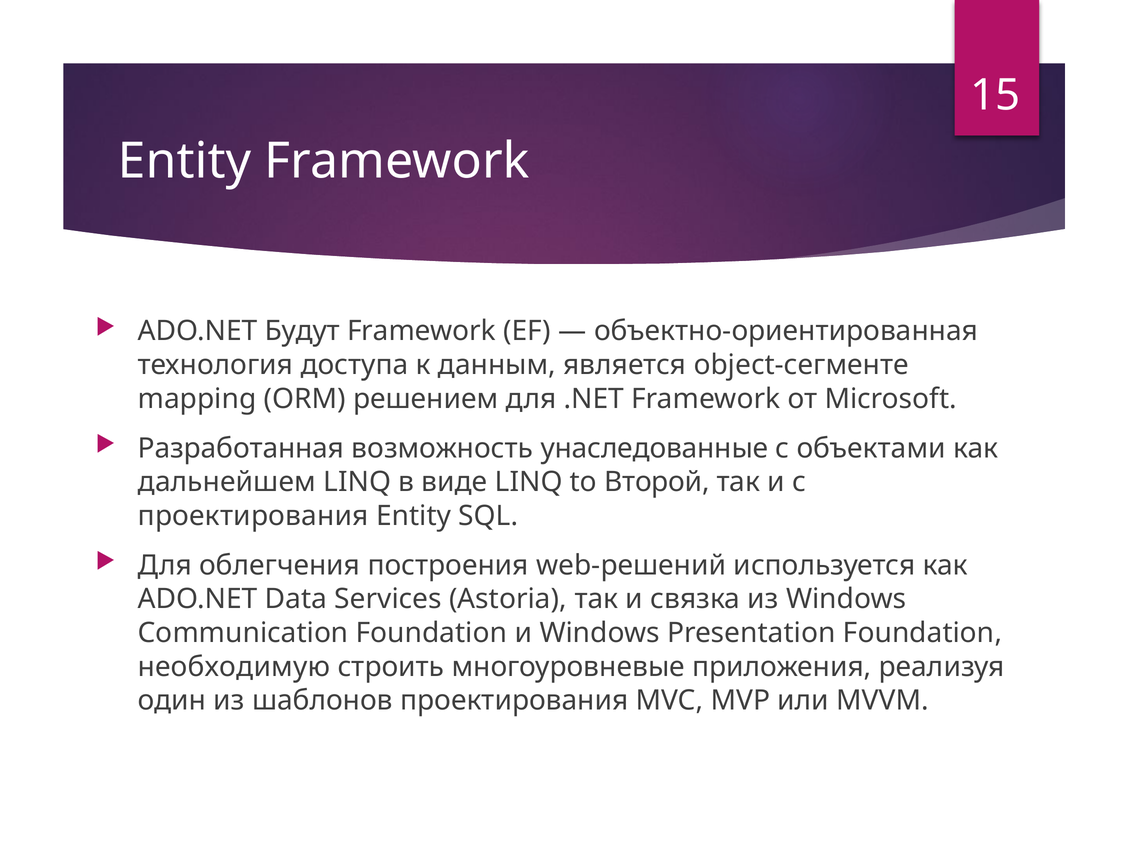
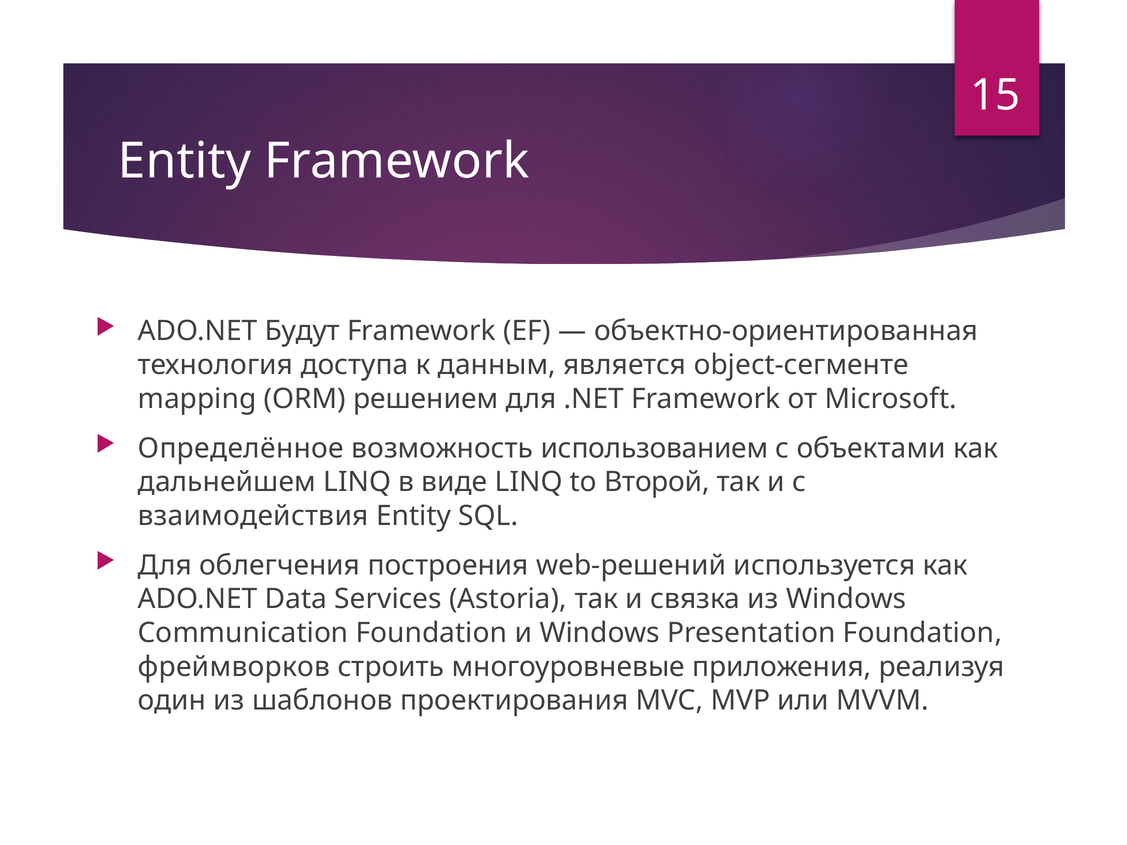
Разработанная: Разработанная -> Определённое
унаследованные: унаследованные -> использованием
проектирования at (253, 516): проектирования -> взаимодействия
необходимую: необходимую -> фреймворков
